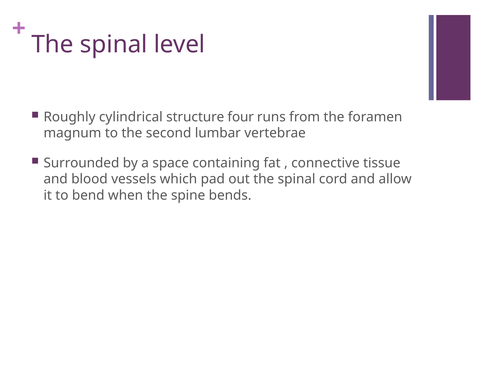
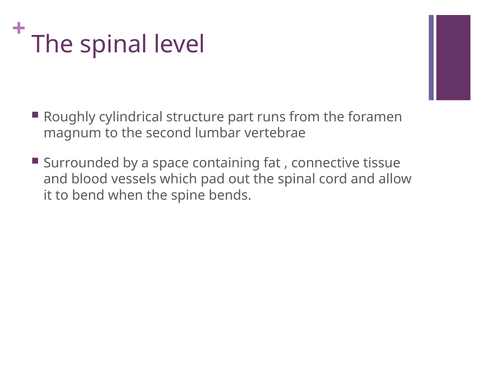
four: four -> part
